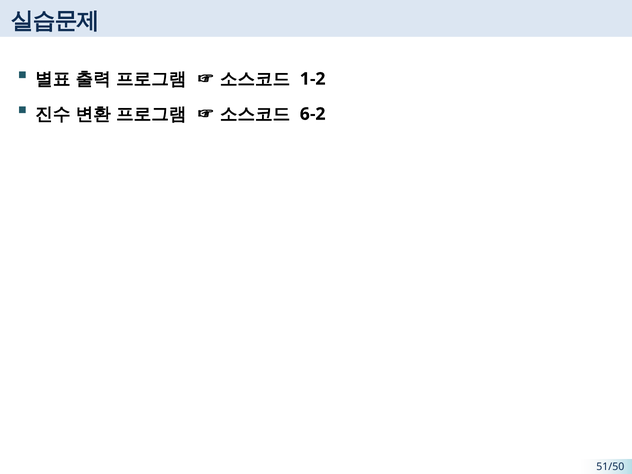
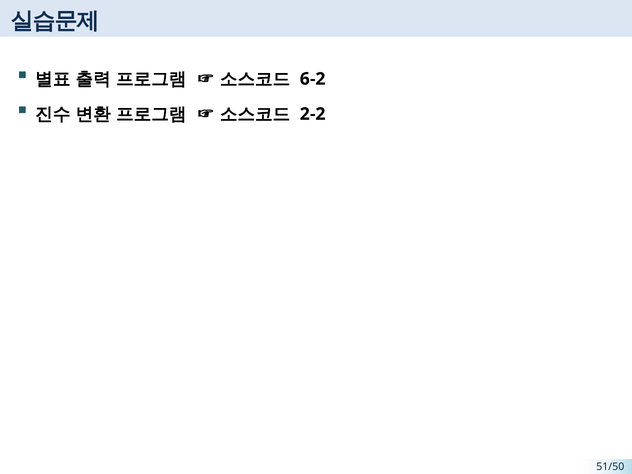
1-2: 1-2 -> 6-2
6-2: 6-2 -> 2-2
